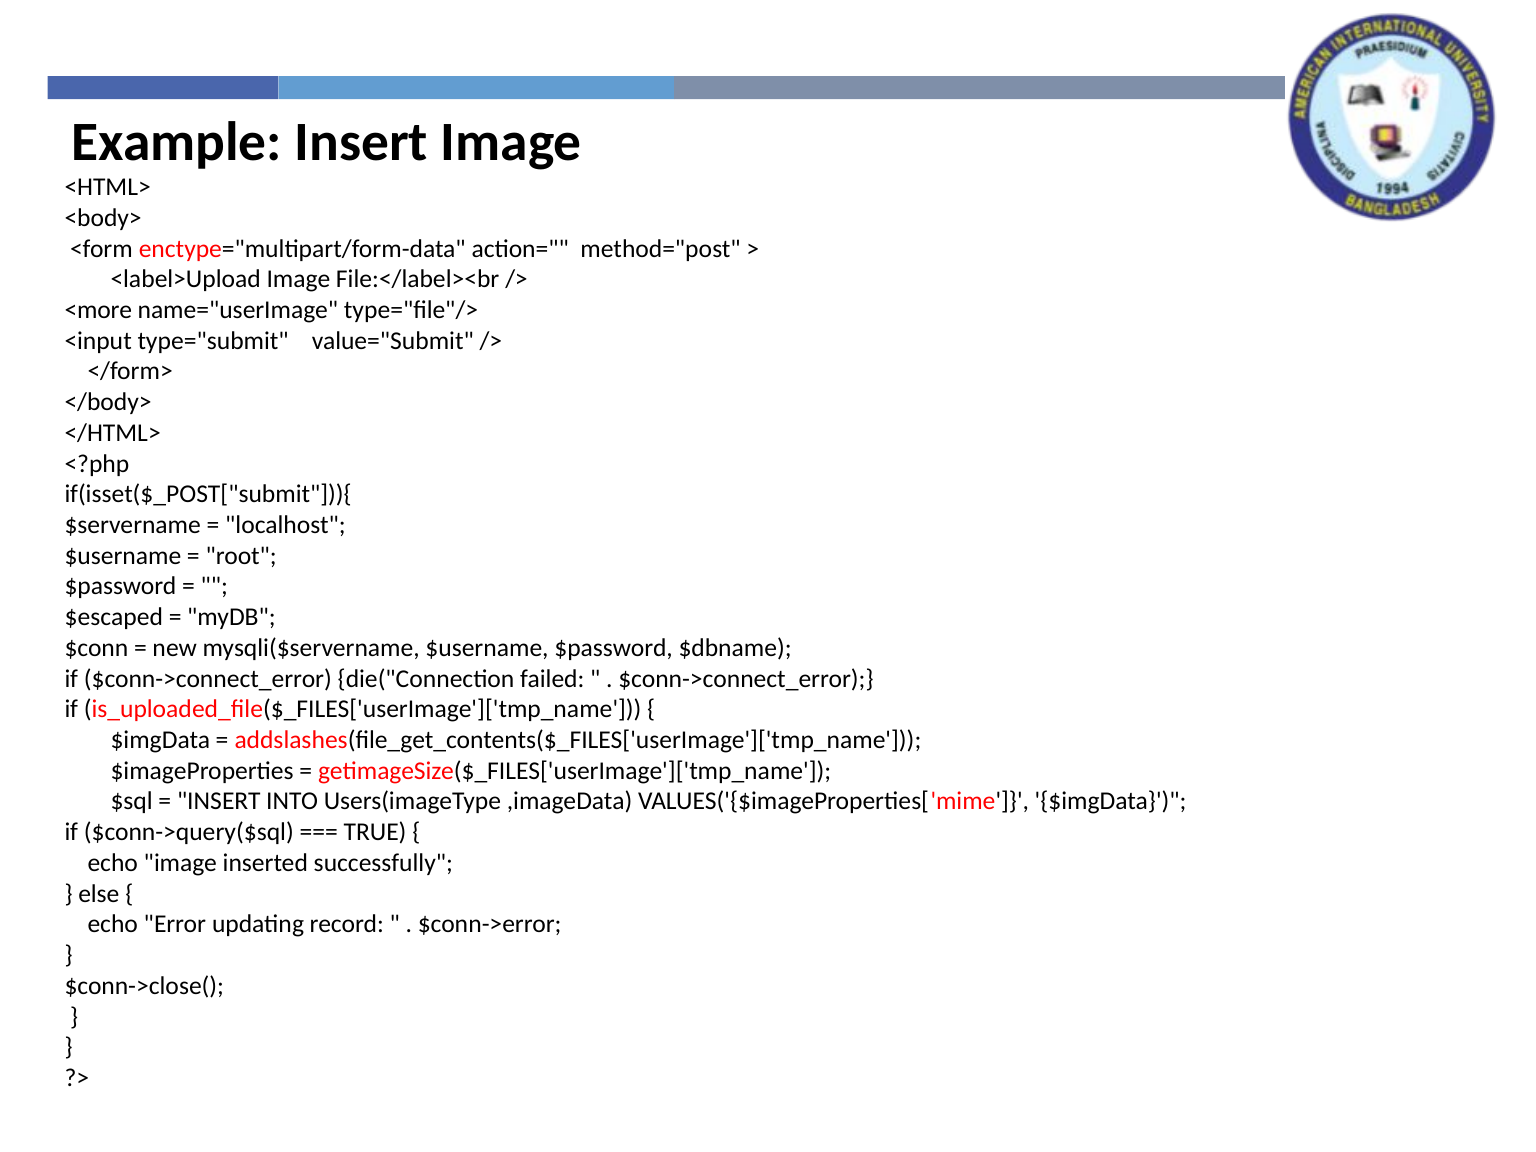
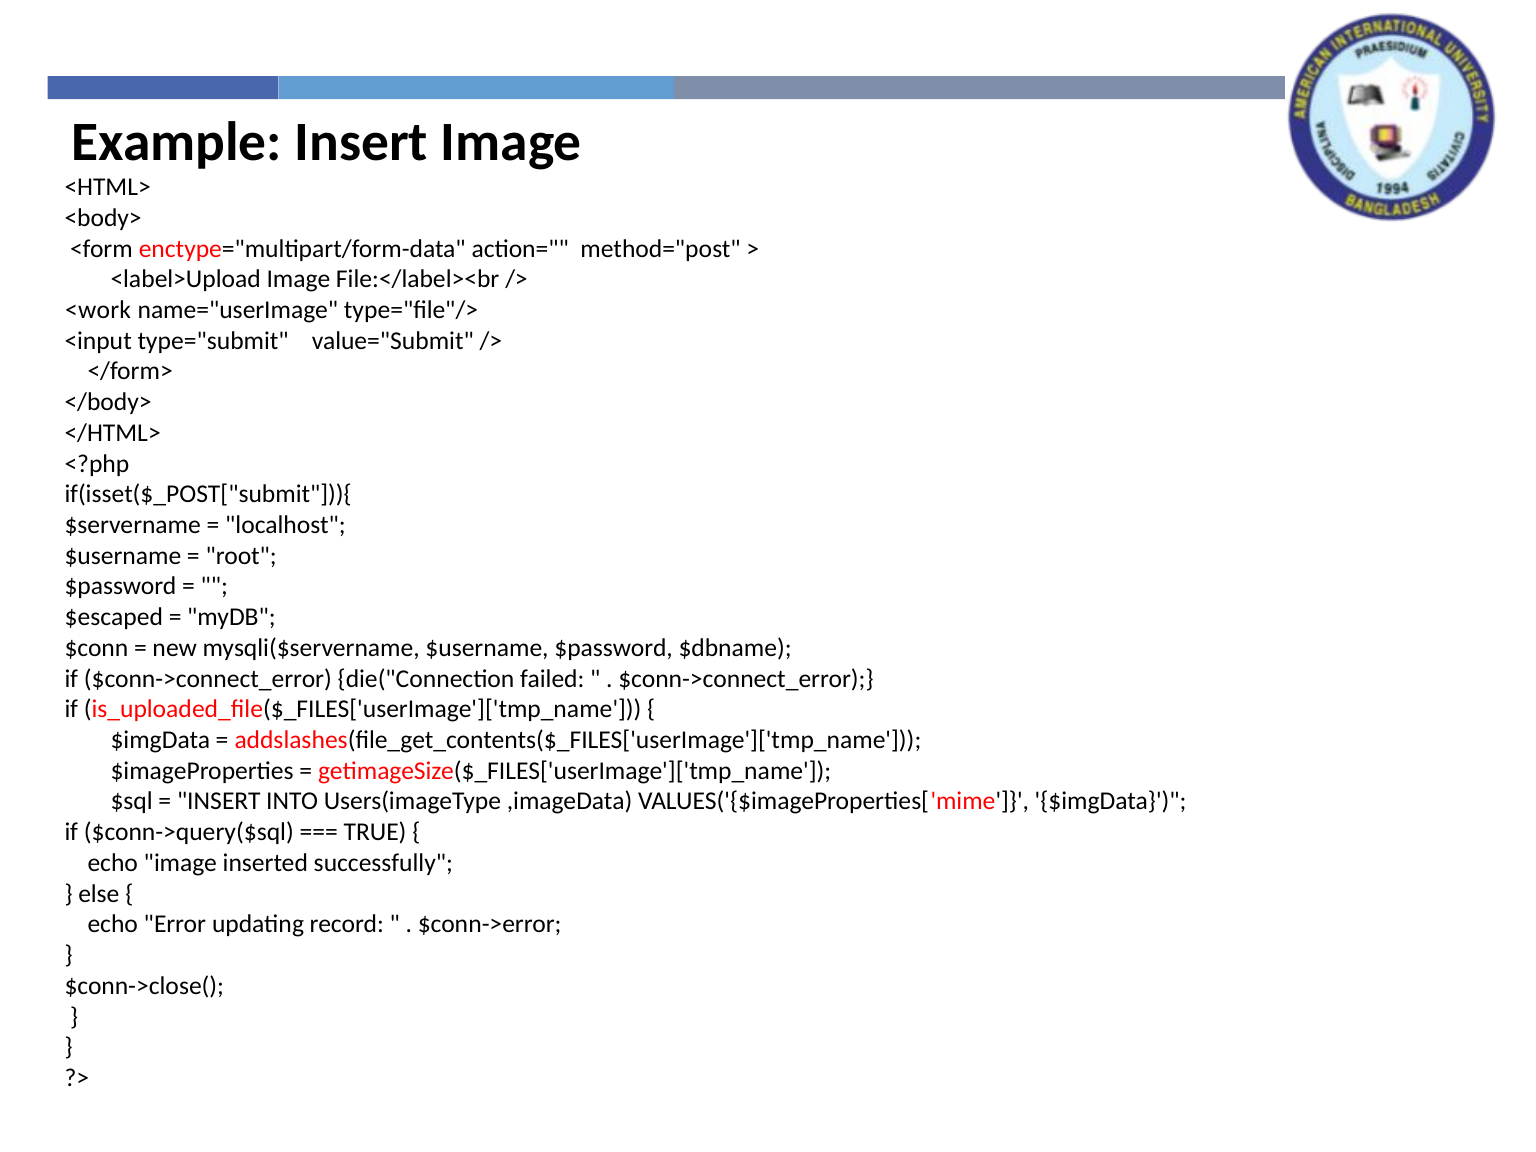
<more: <more -> <work
